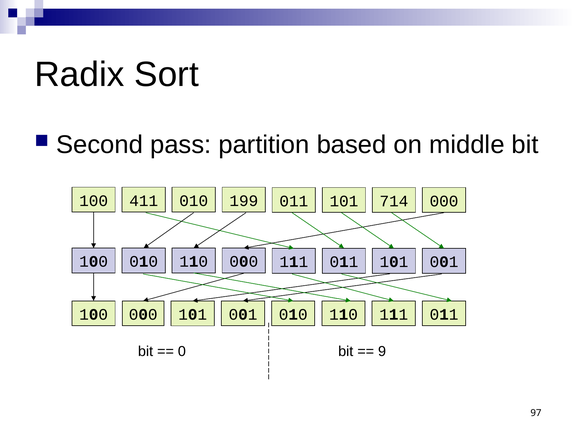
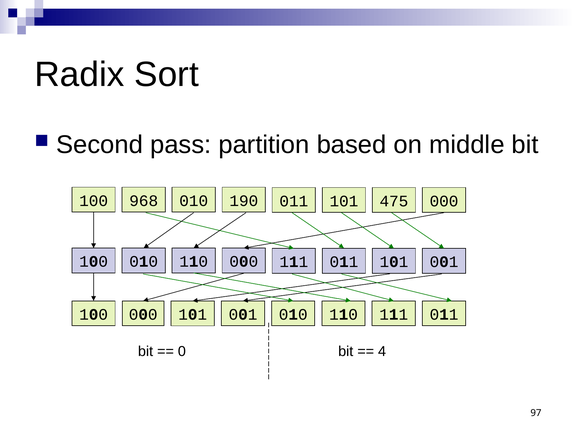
411: 411 -> 968
199: 199 -> 190
714: 714 -> 475
9: 9 -> 4
